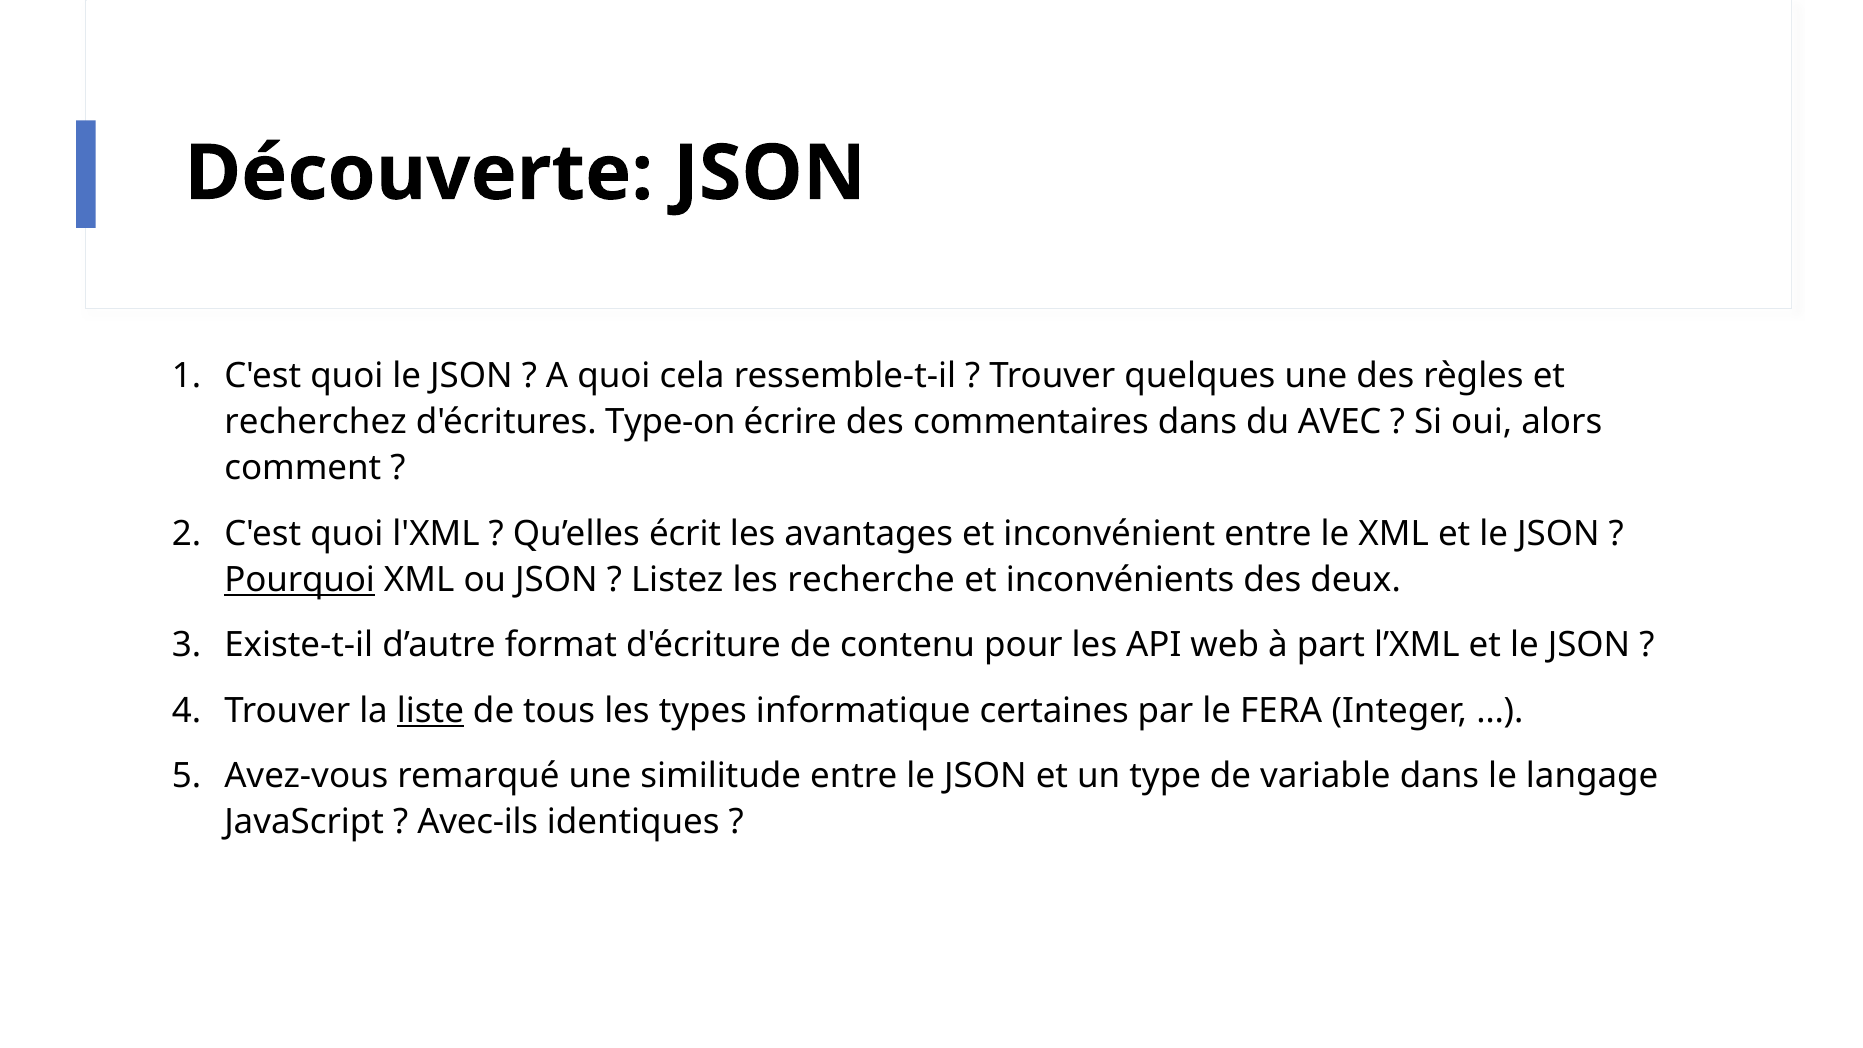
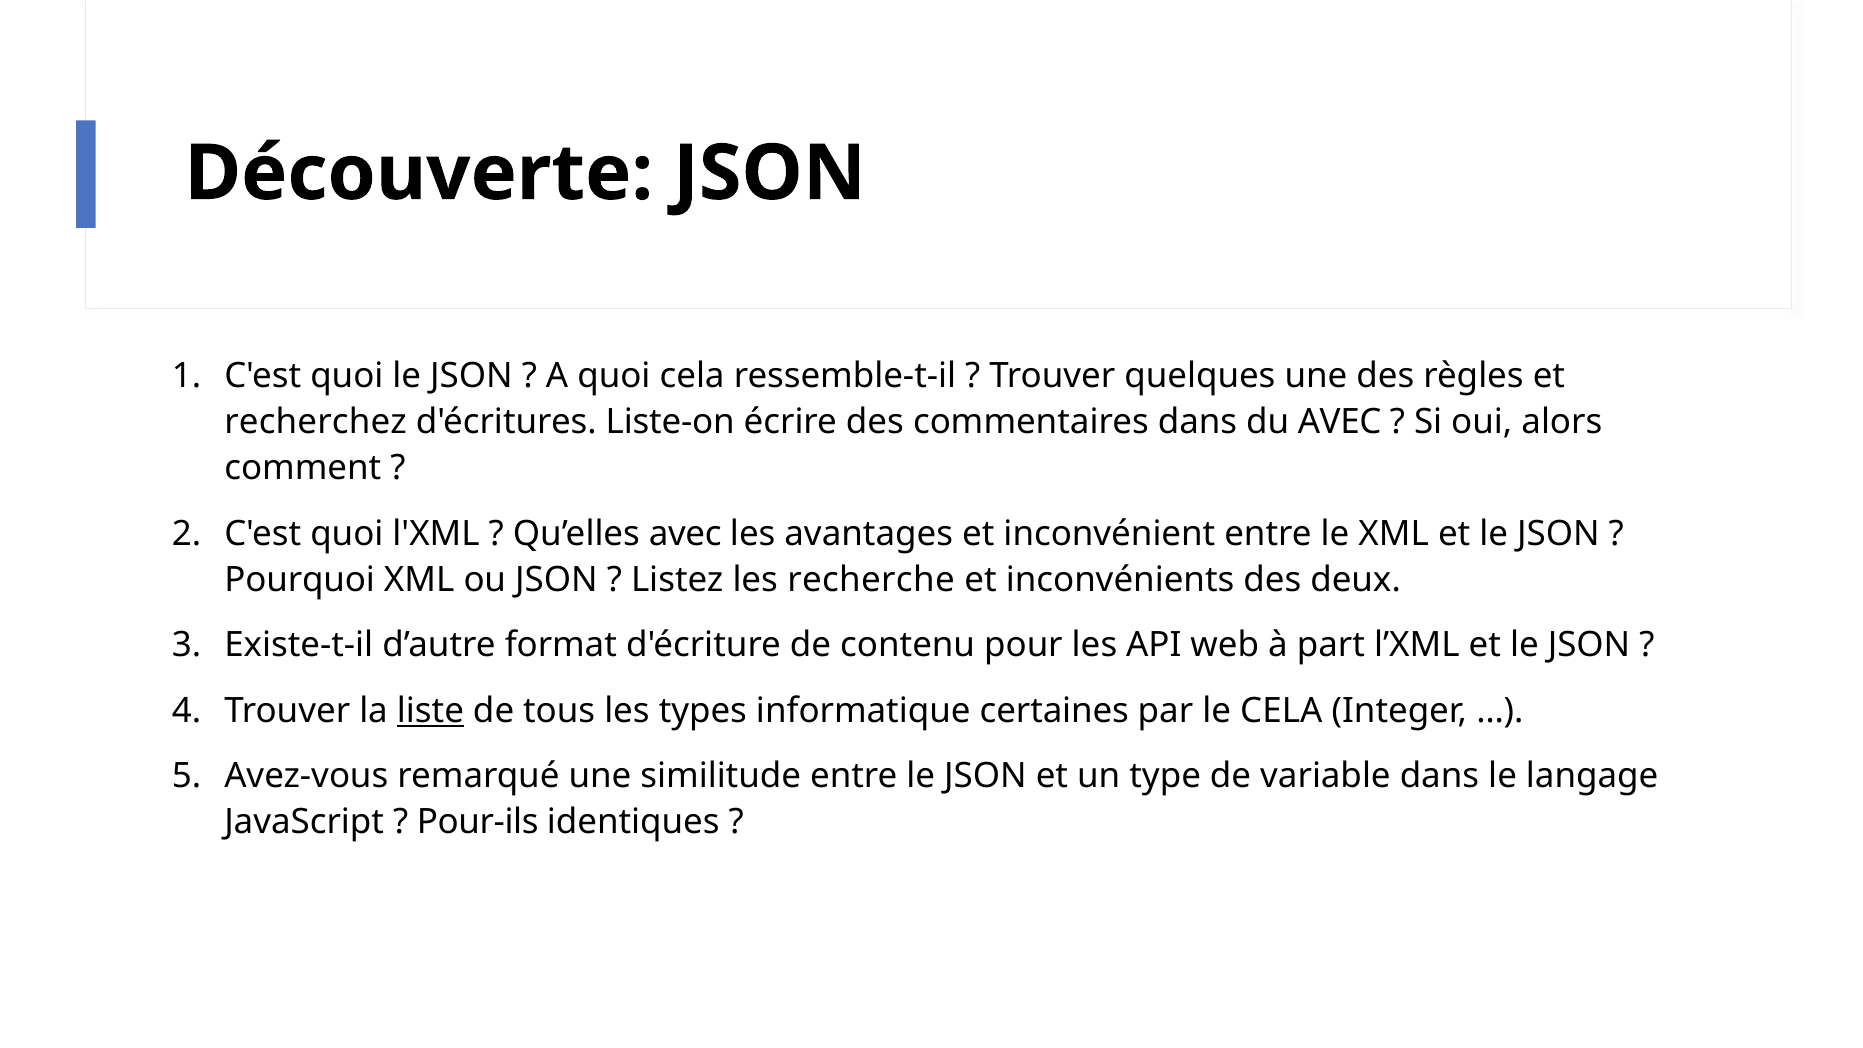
Type-on: Type-on -> Liste-on
Qu’elles écrit: écrit -> avec
Pourquoi underline: present -> none
le FERA: FERA -> CELA
Avec-ils: Avec-ils -> Pour-ils
